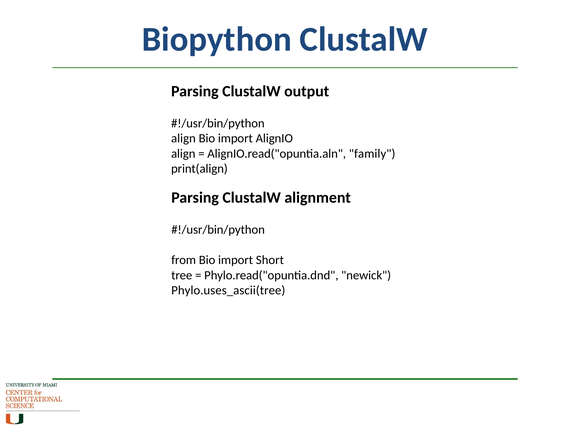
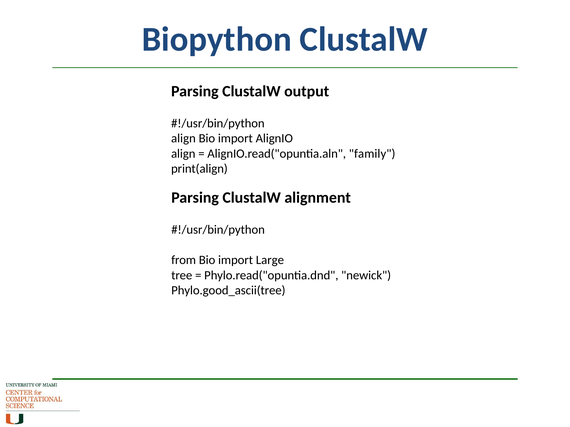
Short: Short -> Large
Phylo.uses_ascii(tree: Phylo.uses_ascii(tree -> Phylo.good_ascii(tree
